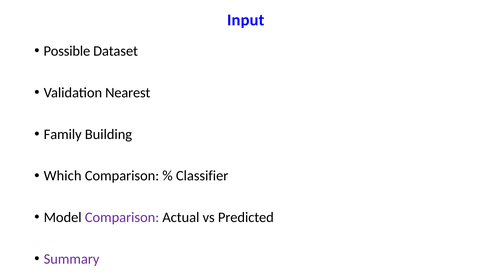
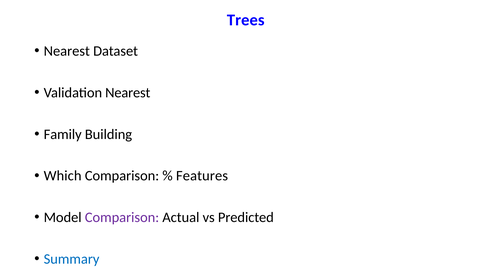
Input: Input -> Trees
Possible at (67, 51): Possible -> Nearest
Classifier: Classifier -> Features
Summary colour: purple -> blue
